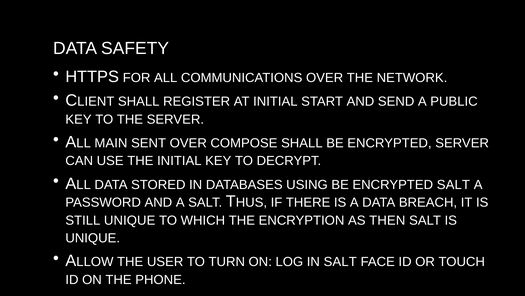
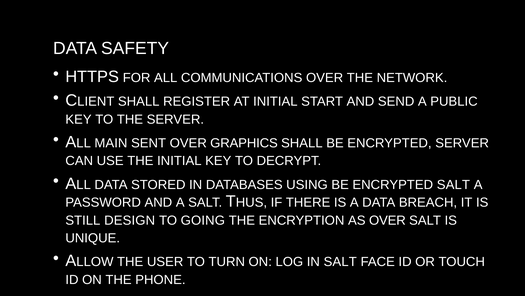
COMPOSE: COMPOSE -> GRAPHICS
STILL UNIQUE: UNIQUE -> DESIGN
WHICH: WHICH -> GOING
AS THEN: THEN -> OVER
